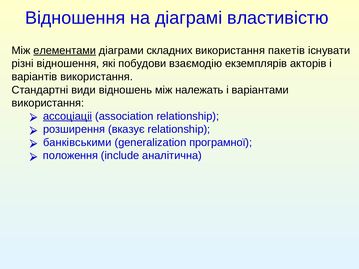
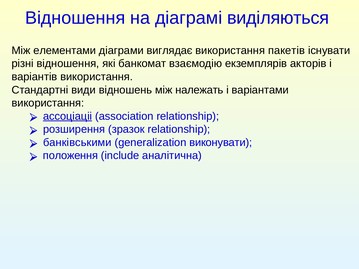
властивістю: властивістю -> виділяються
елементами underline: present -> none
складних: складних -> виглядає
побудови: побудови -> банкомат
вказує: вказує -> зразок
програмної: програмної -> виконувати
